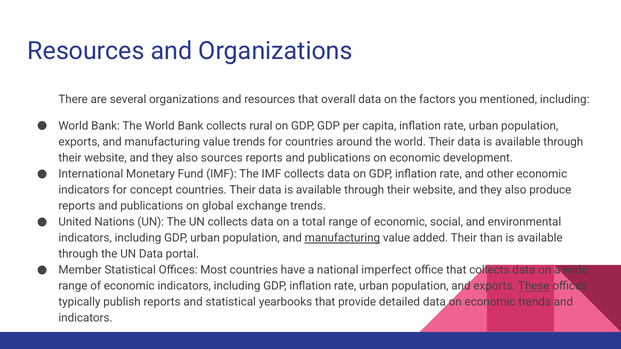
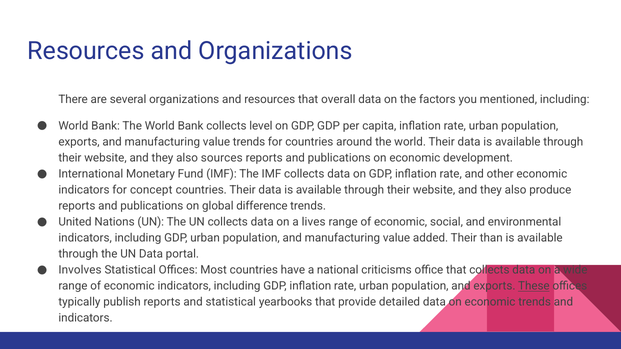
rural: rural -> level
exchange: exchange -> difference
total: total -> lives
manufacturing at (342, 238) underline: present -> none
Member: Member -> Involves
imperfect: imperfect -> criticisms
